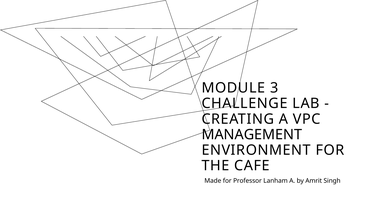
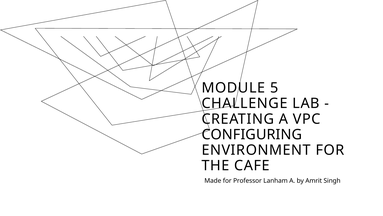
3: 3 -> 5
MANAGEMENT: MANAGEMENT -> CONFIGURING
